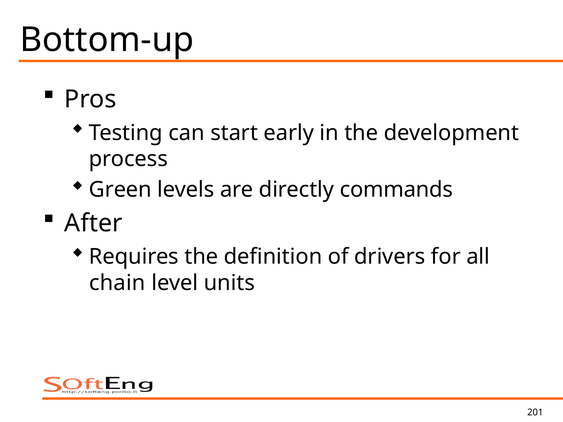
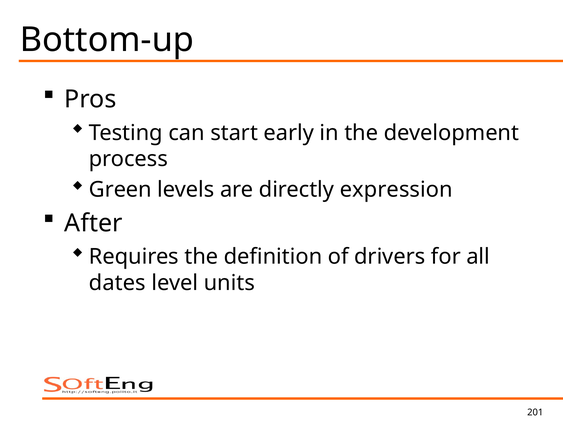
commands: commands -> expression
chain: chain -> dates
